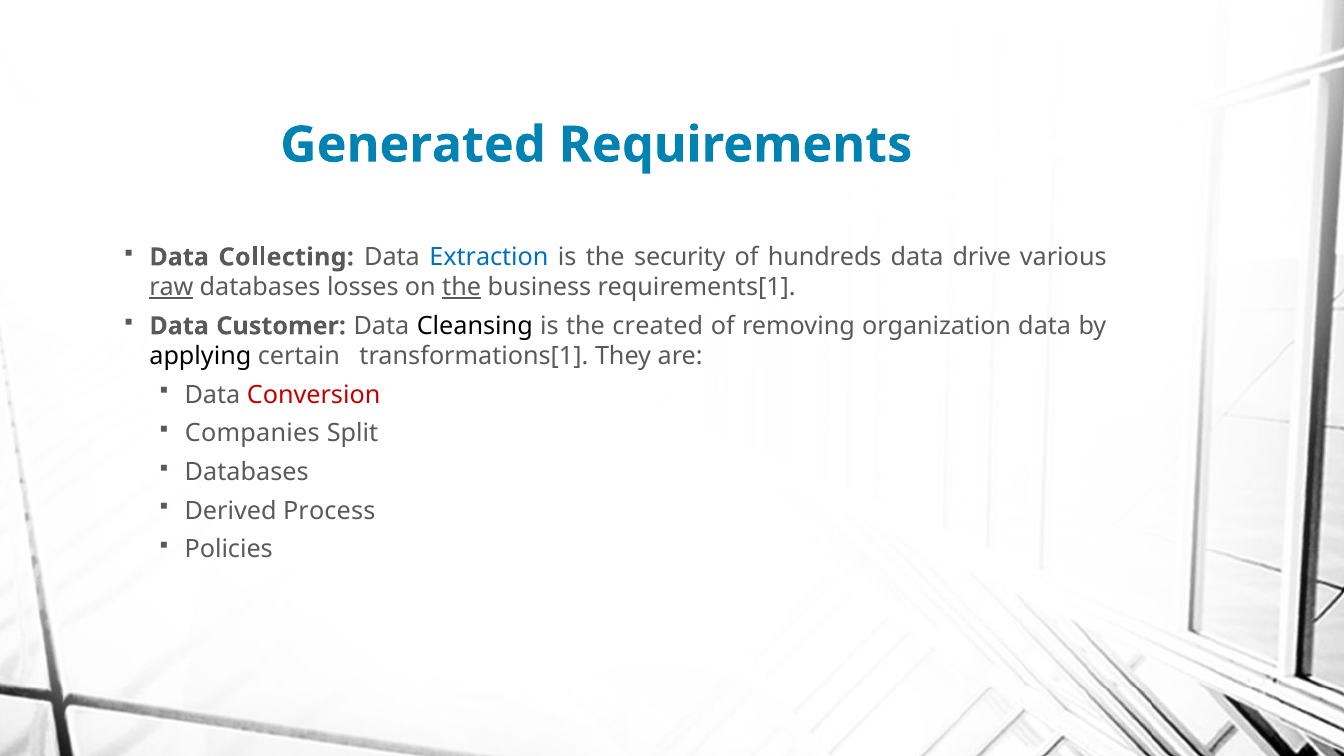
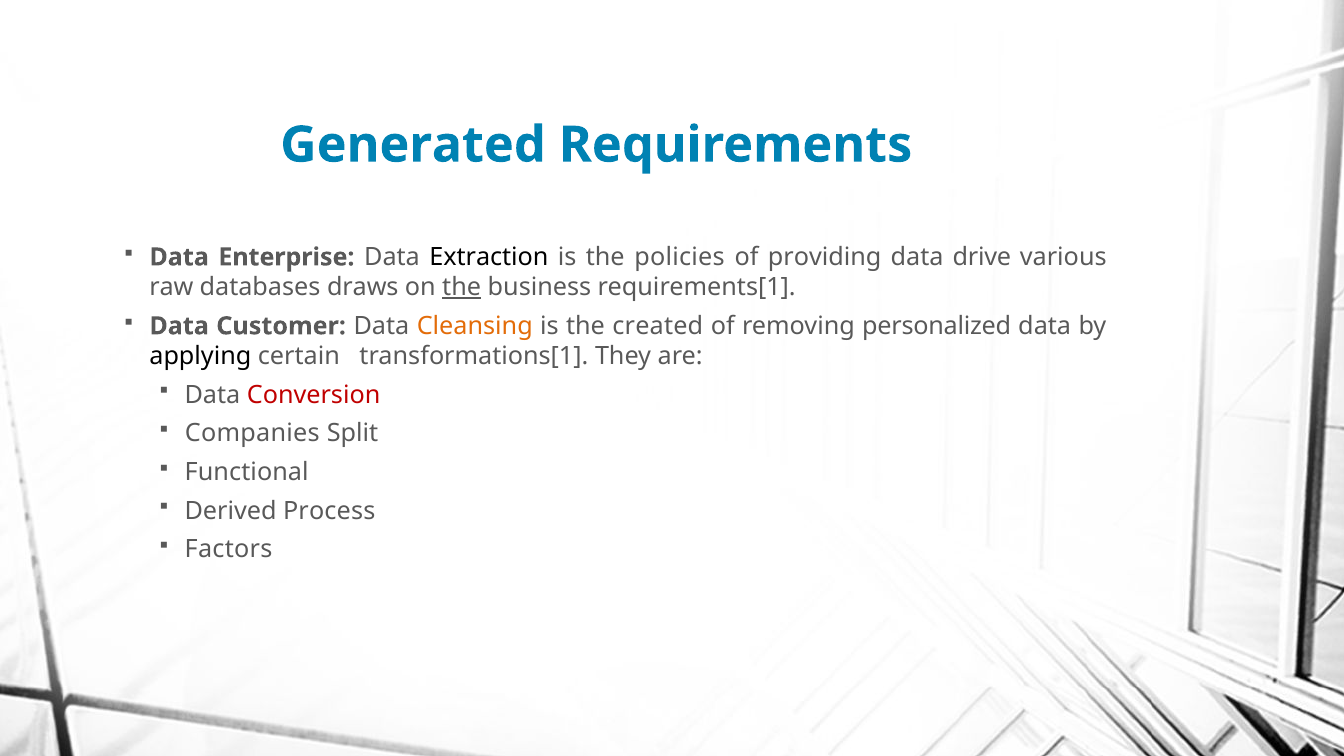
Collecting: Collecting -> Enterprise
Extraction colour: blue -> black
security: security -> policies
hundreds: hundreds -> providing
raw underline: present -> none
losses: losses -> draws
Cleansing colour: black -> orange
organization: organization -> personalized
Databases at (247, 472): Databases -> Functional
Policies: Policies -> Factors
